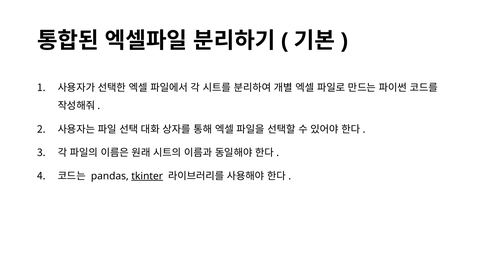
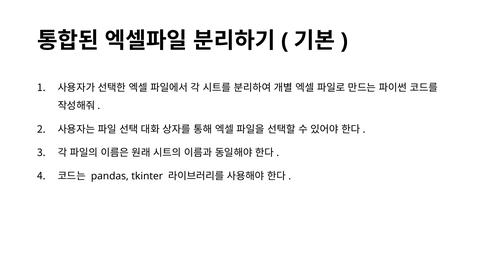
tkinter underline: present -> none
